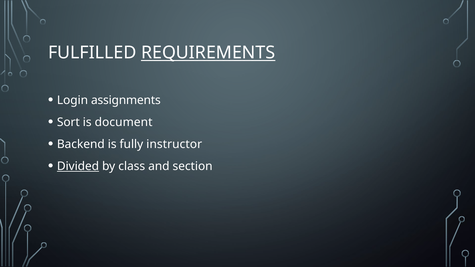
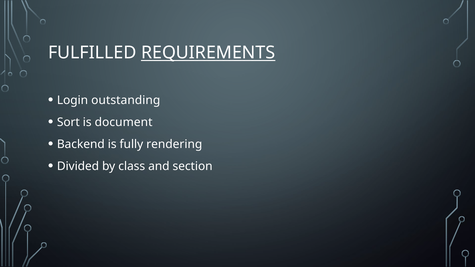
assignments: assignments -> outstanding
instructor: instructor -> rendering
Divided underline: present -> none
